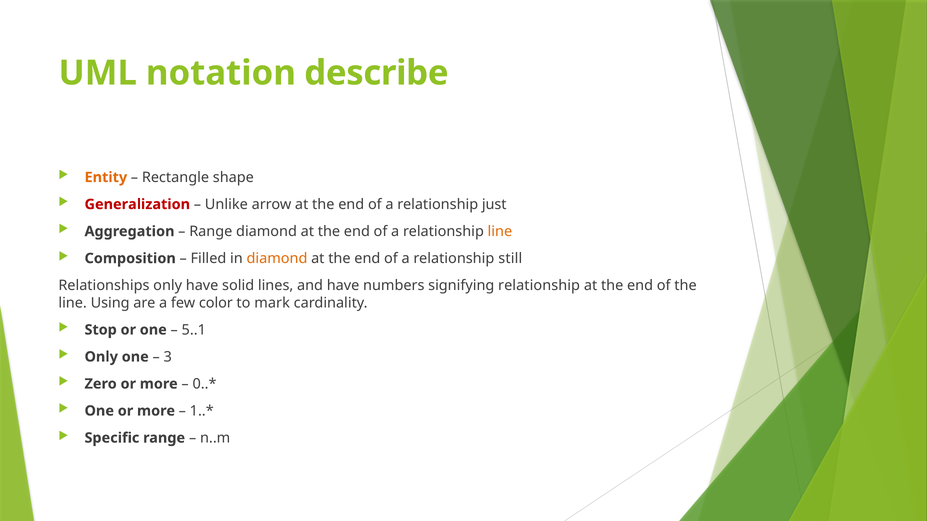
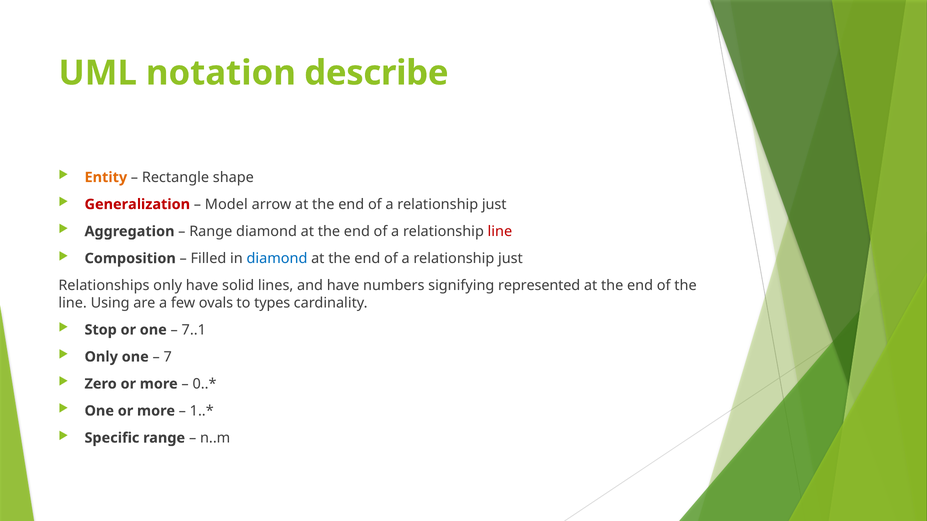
Unlike: Unlike -> Model
line at (500, 232) colour: orange -> red
diamond at (277, 259) colour: orange -> blue
still at (510, 259): still -> just
signifying relationship: relationship -> represented
color: color -> ovals
mark: mark -> types
5..1: 5..1 -> 7..1
3: 3 -> 7
